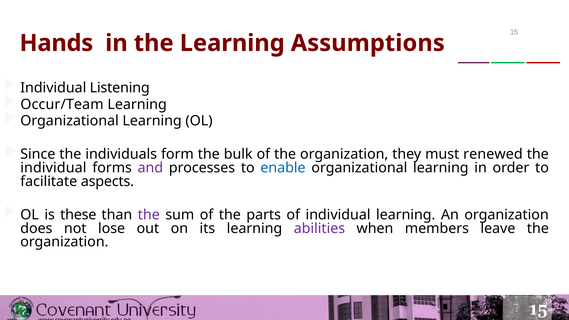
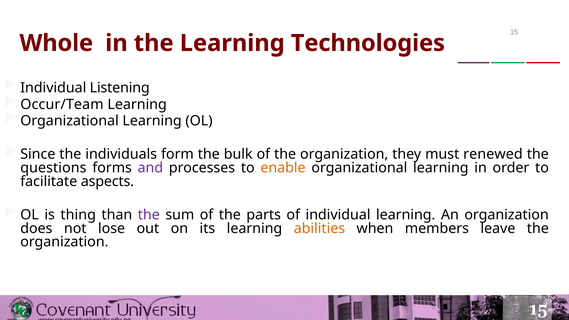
Hands: Hands -> Whole
Assumptions: Assumptions -> Technologies
individual at (53, 168): individual -> questions
enable colour: blue -> orange
these: these -> thing
abilities colour: purple -> orange
